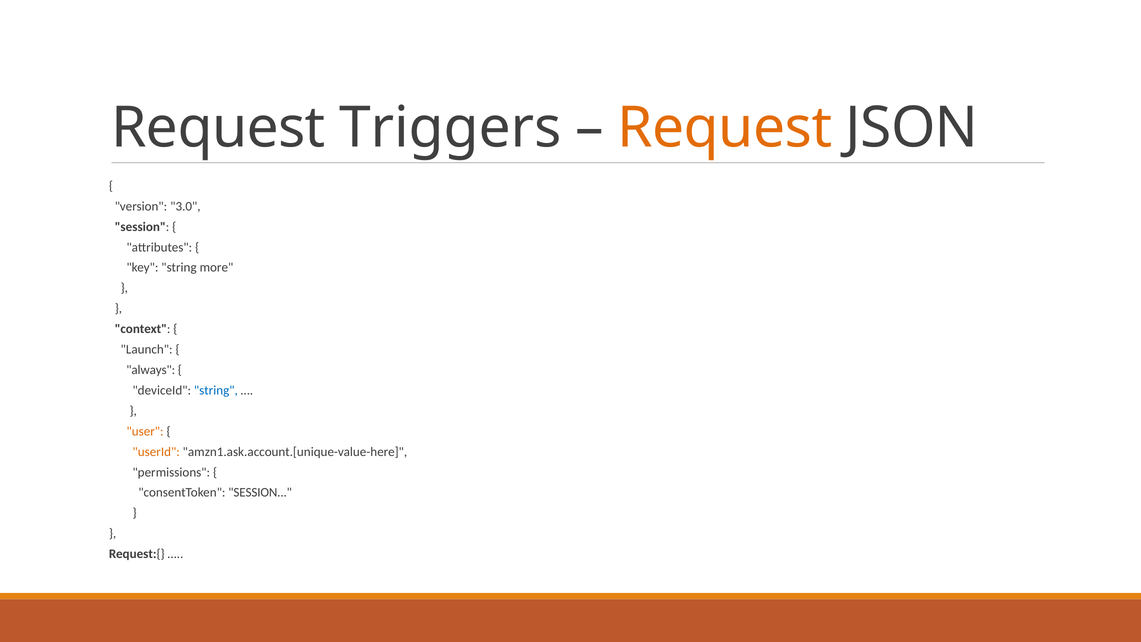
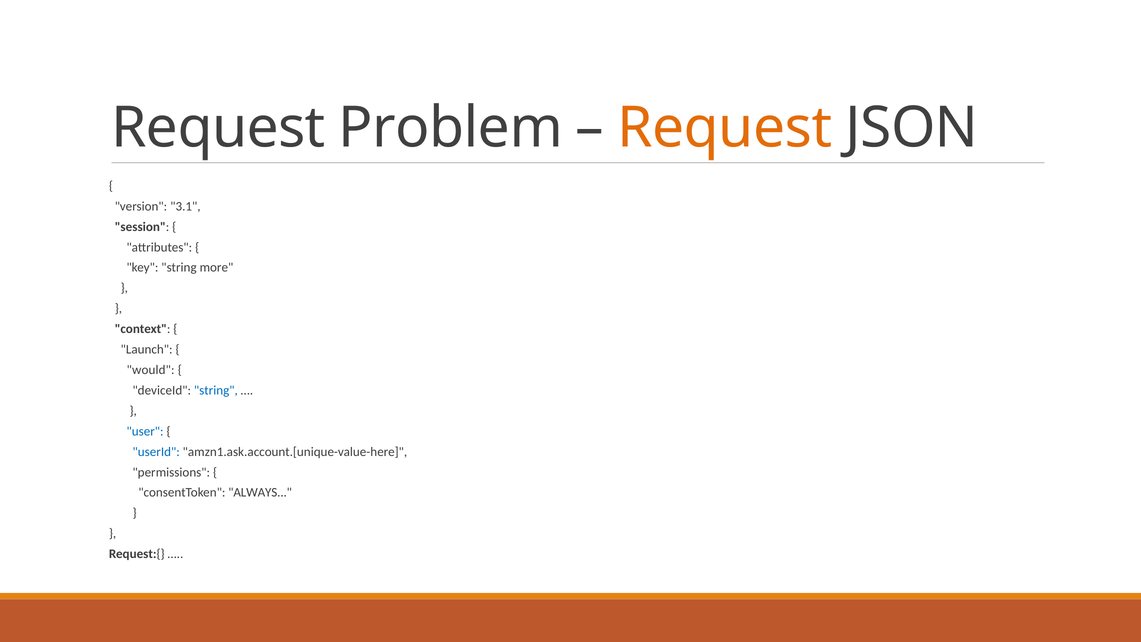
Triggers: Triggers -> Problem
3.0: 3.0 -> 3.1
always: always -> would
user colour: orange -> blue
userId colour: orange -> blue
consentToken SESSION: SESSION -> ALWAYS
